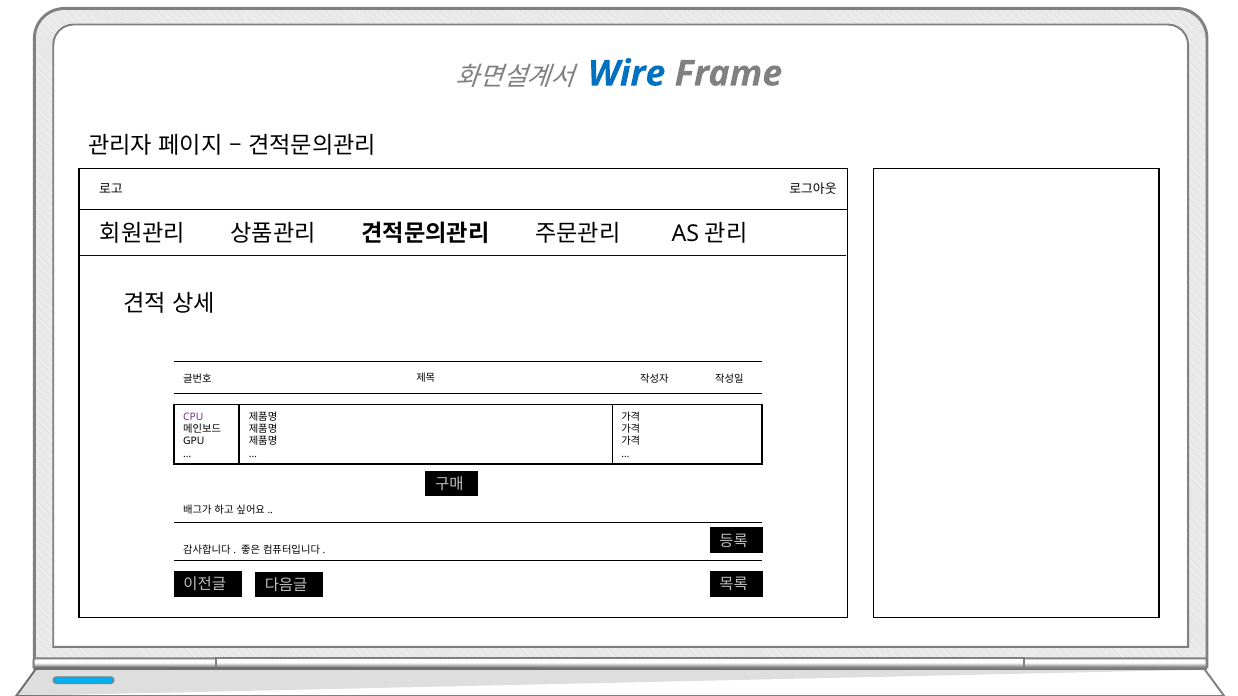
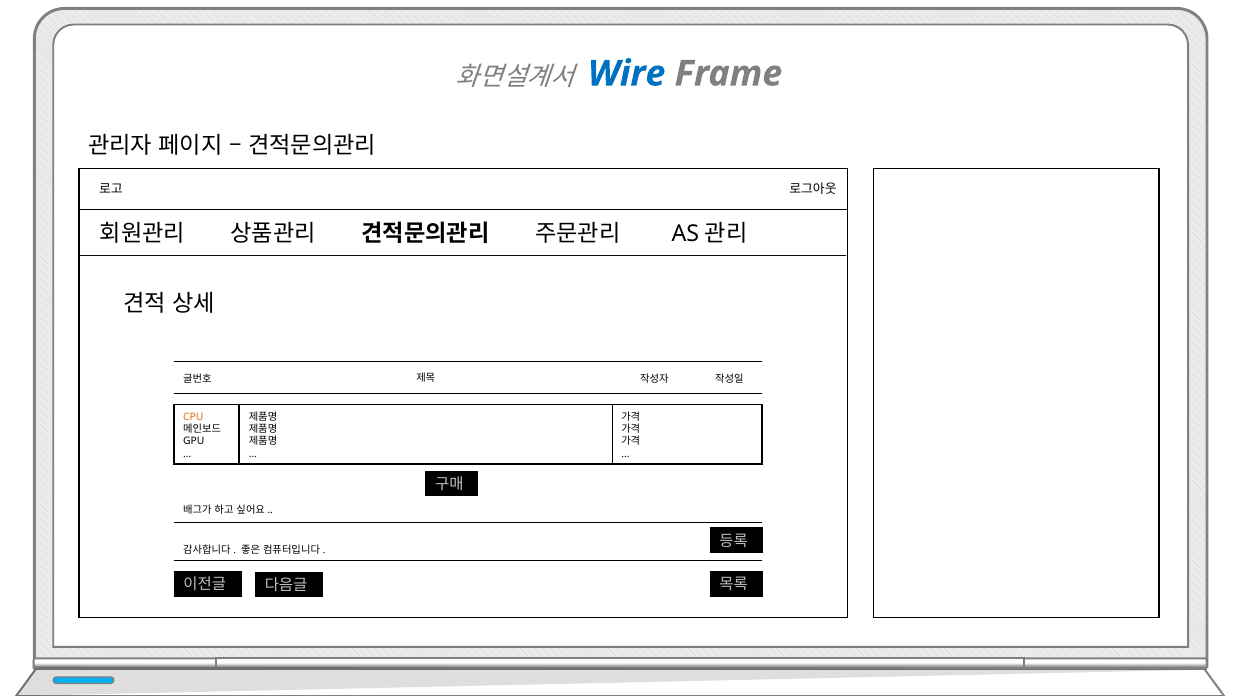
CPU colour: purple -> orange
